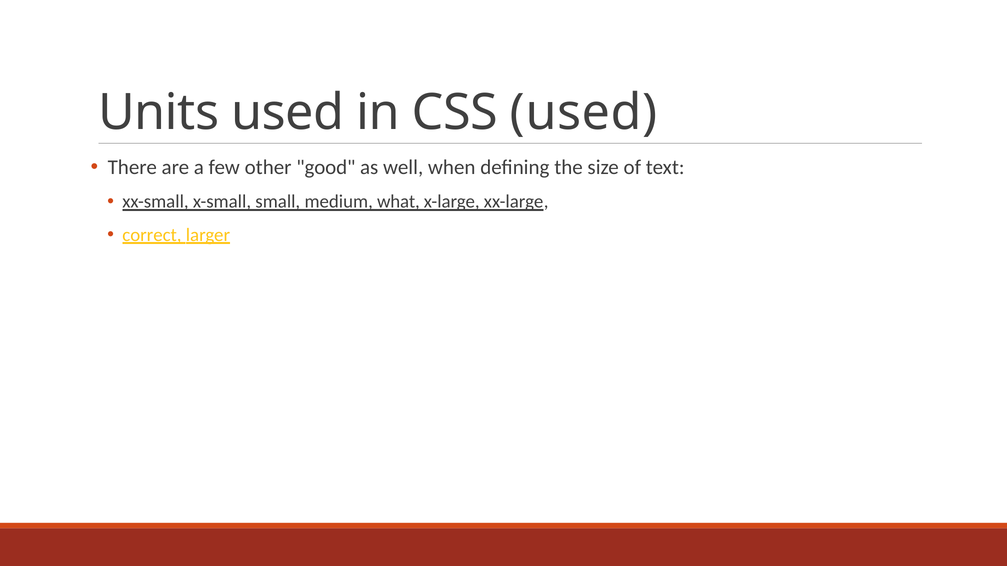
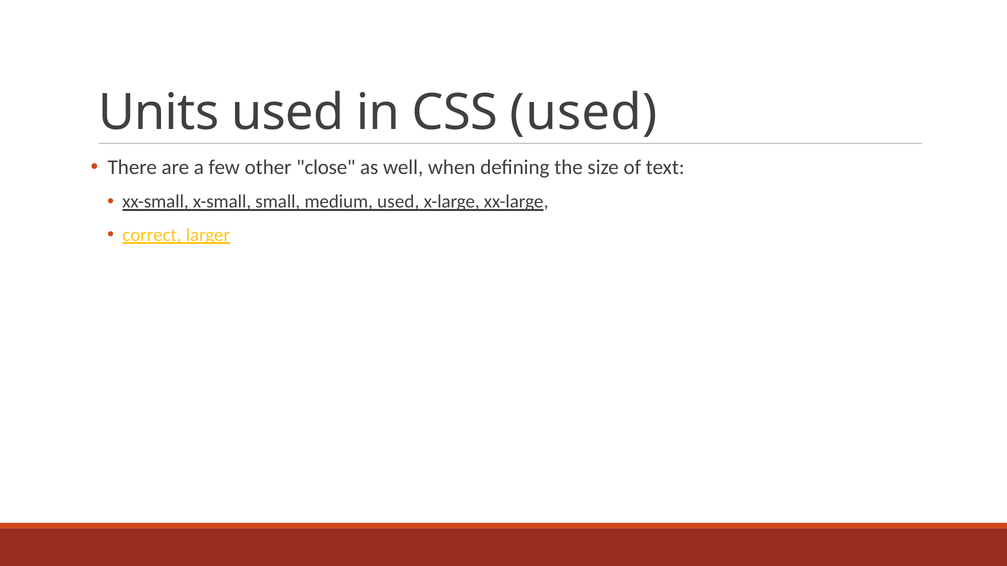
good: good -> close
medium what: what -> used
